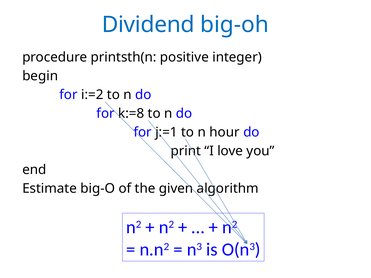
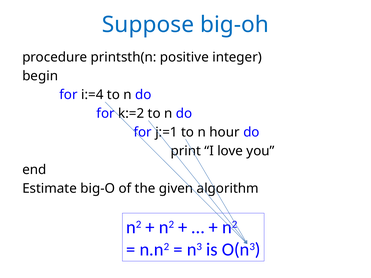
Dividend: Dividend -> Suppose
i:=2: i:=2 -> i:=4
k:=8: k:=8 -> k:=2
